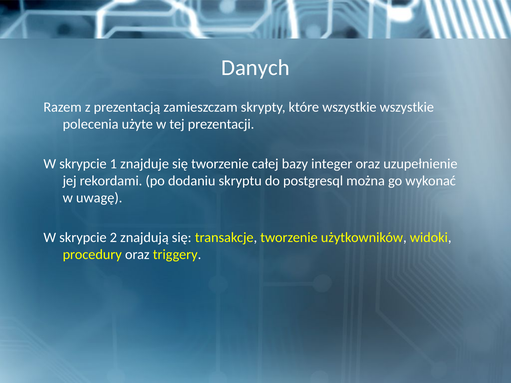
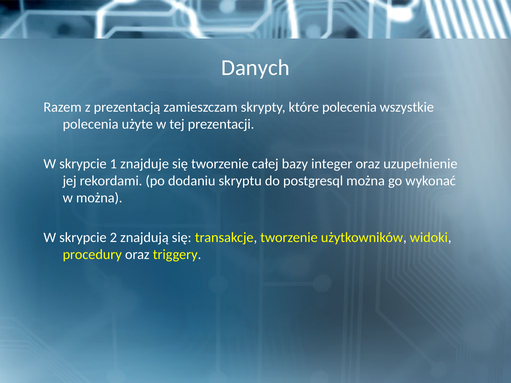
które wszystkie: wszystkie -> polecenia
w uwagę: uwagę -> można
